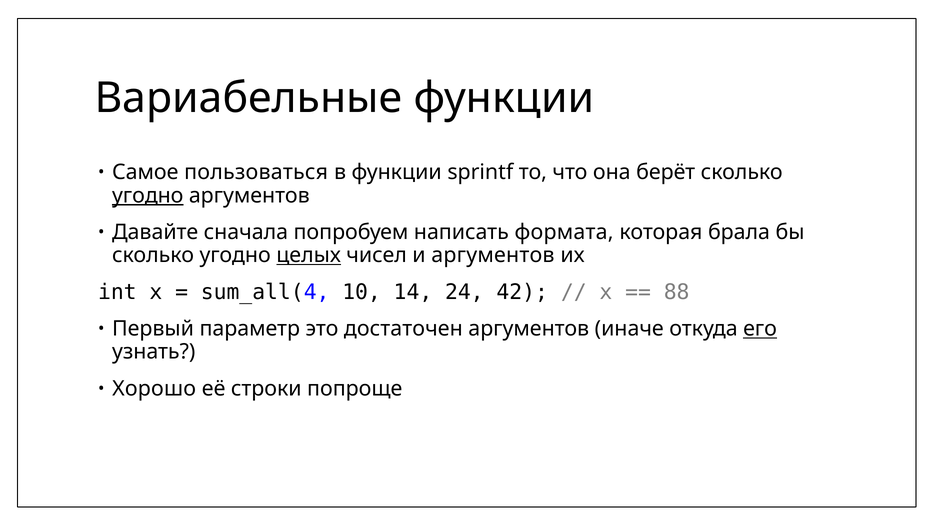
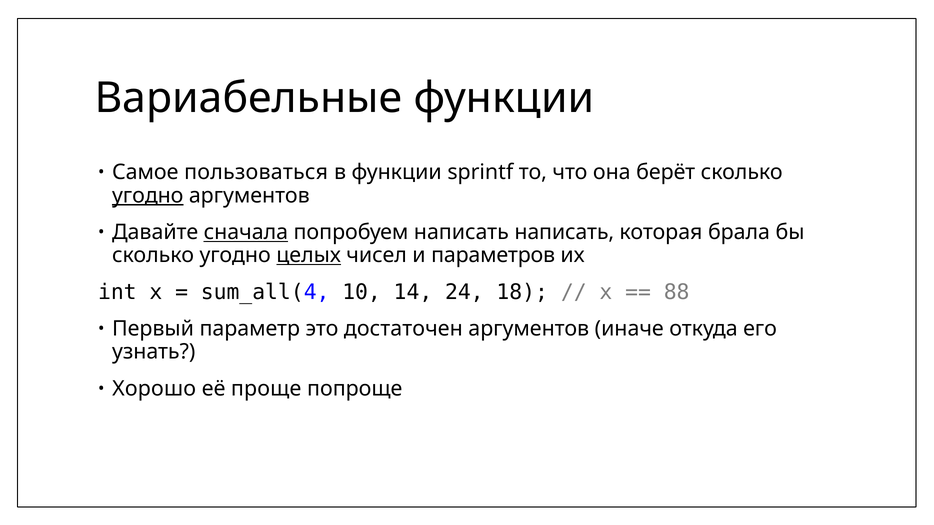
сначала underline: none -> present
написать формата: формата -> написать
и аргументов: аргументов -> параметров
42: 42 -> 18
его underline: present -> none
строки: строки -> проще
